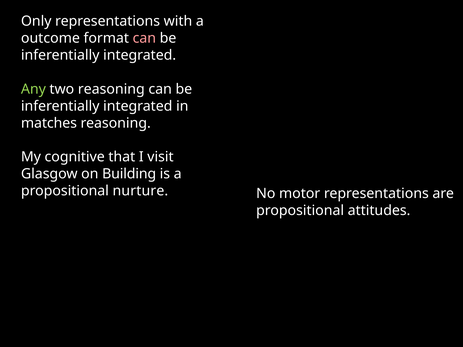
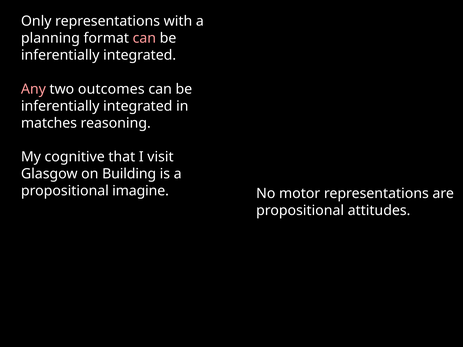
outcome: outcome -> planning
Any colour: light green -> pink
two reasoning: reasoning -> outcomes
nurture: nurture -> imagine
